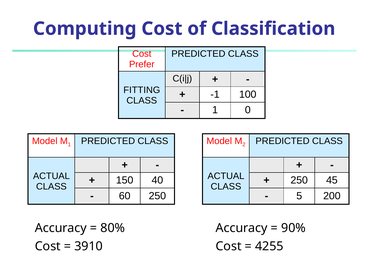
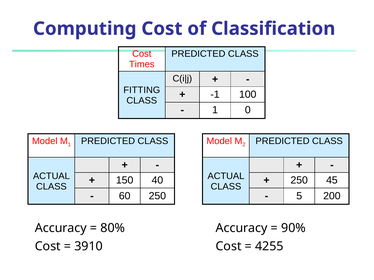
Prefer: Prefer -> Times
